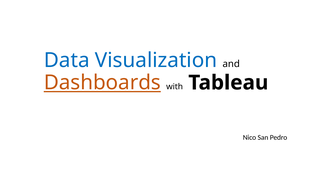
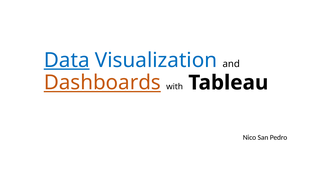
Data underline: none -> present
